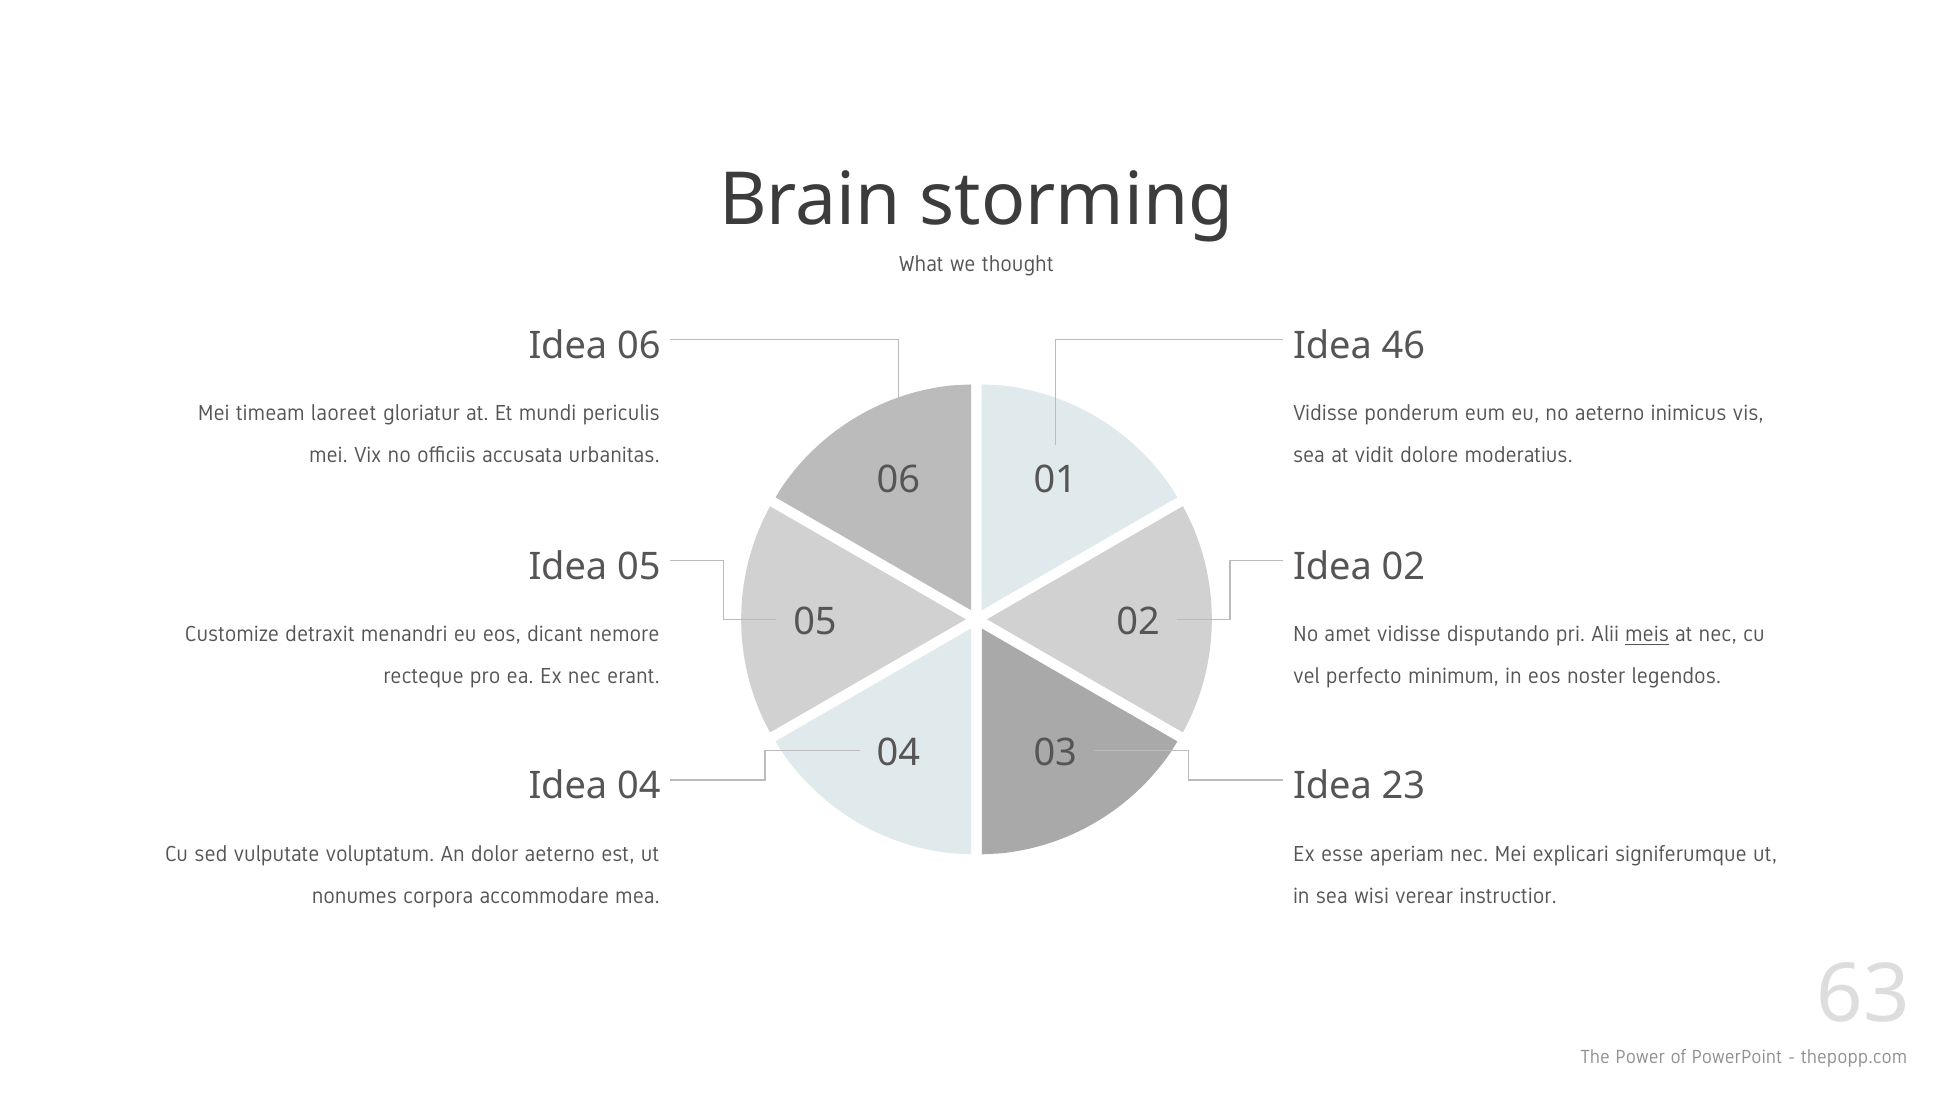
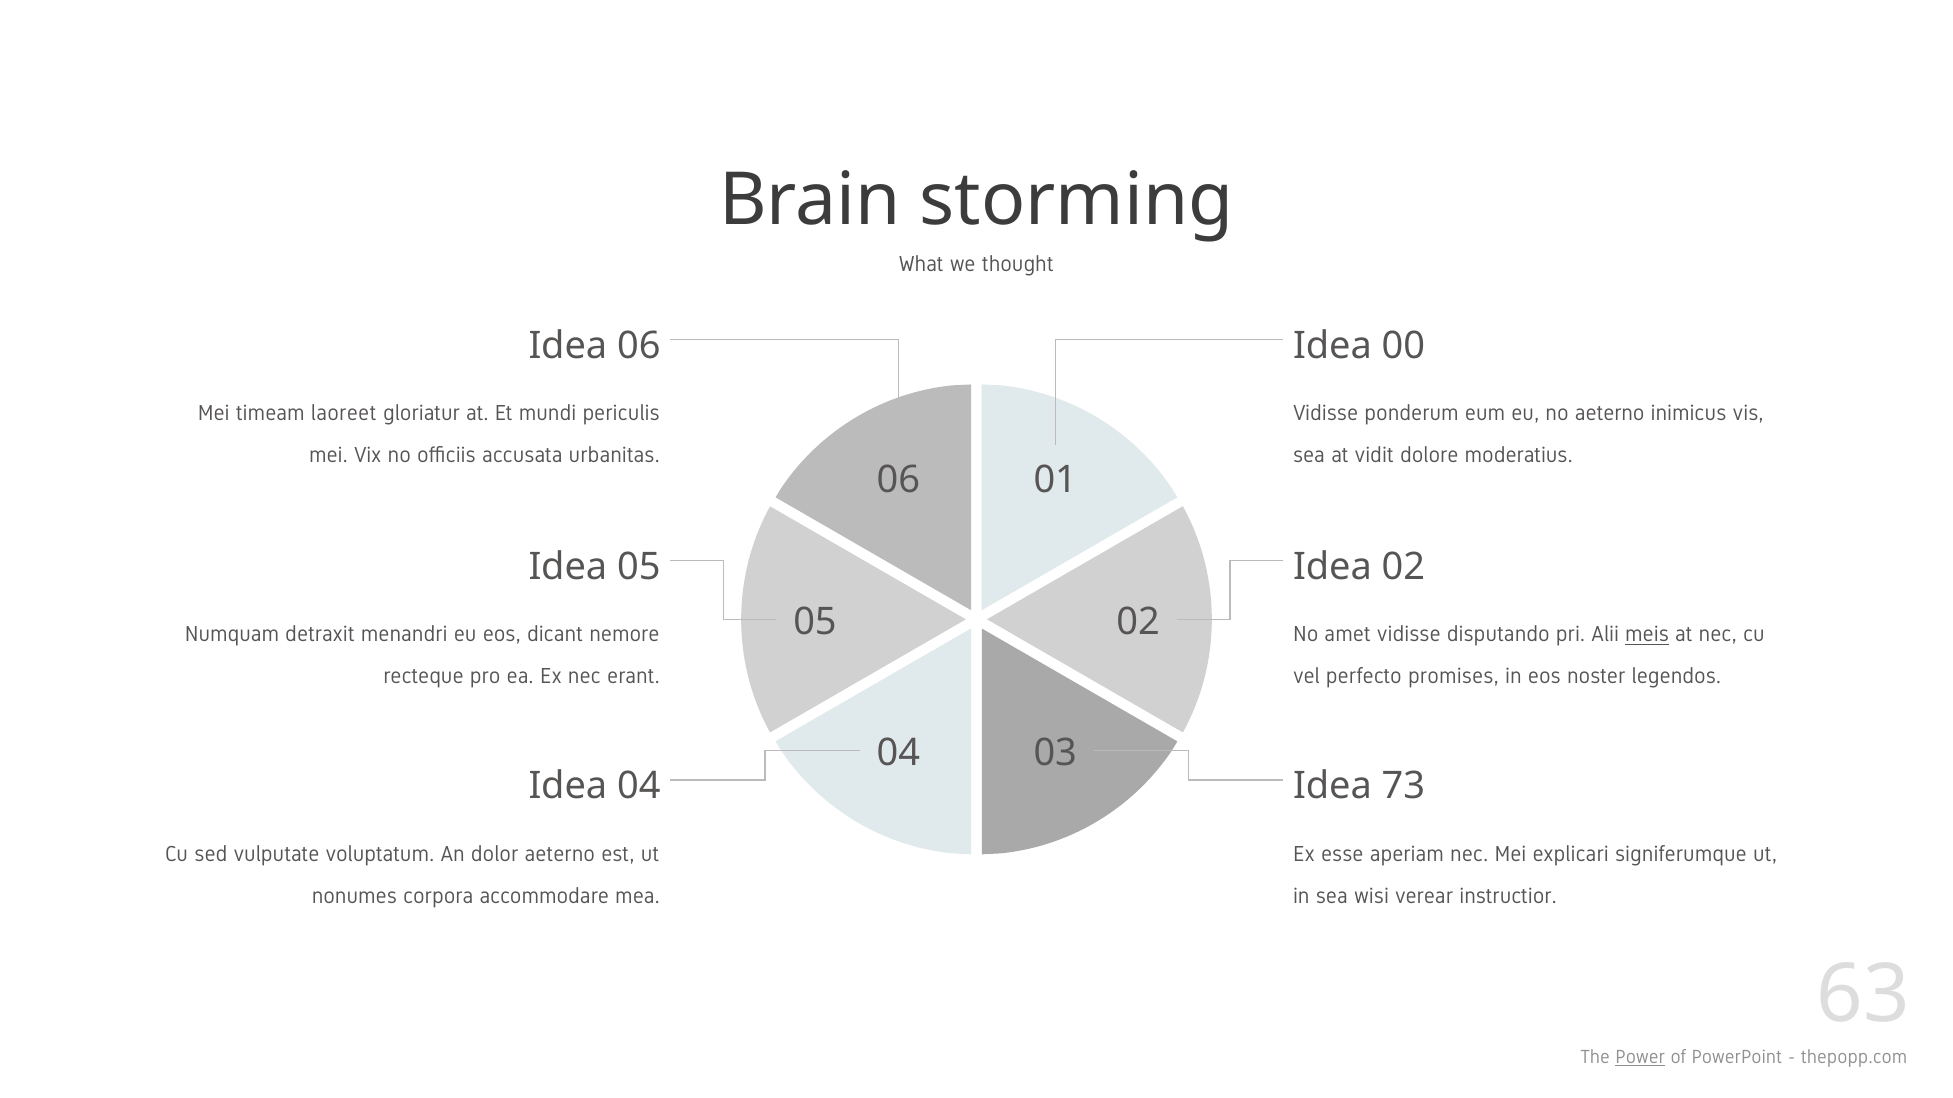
46: 46 -> 00
Customize: Customize -> Numquam
minimum: minimum -> promises
23: 23 -> 73
Power underline: none -> present
